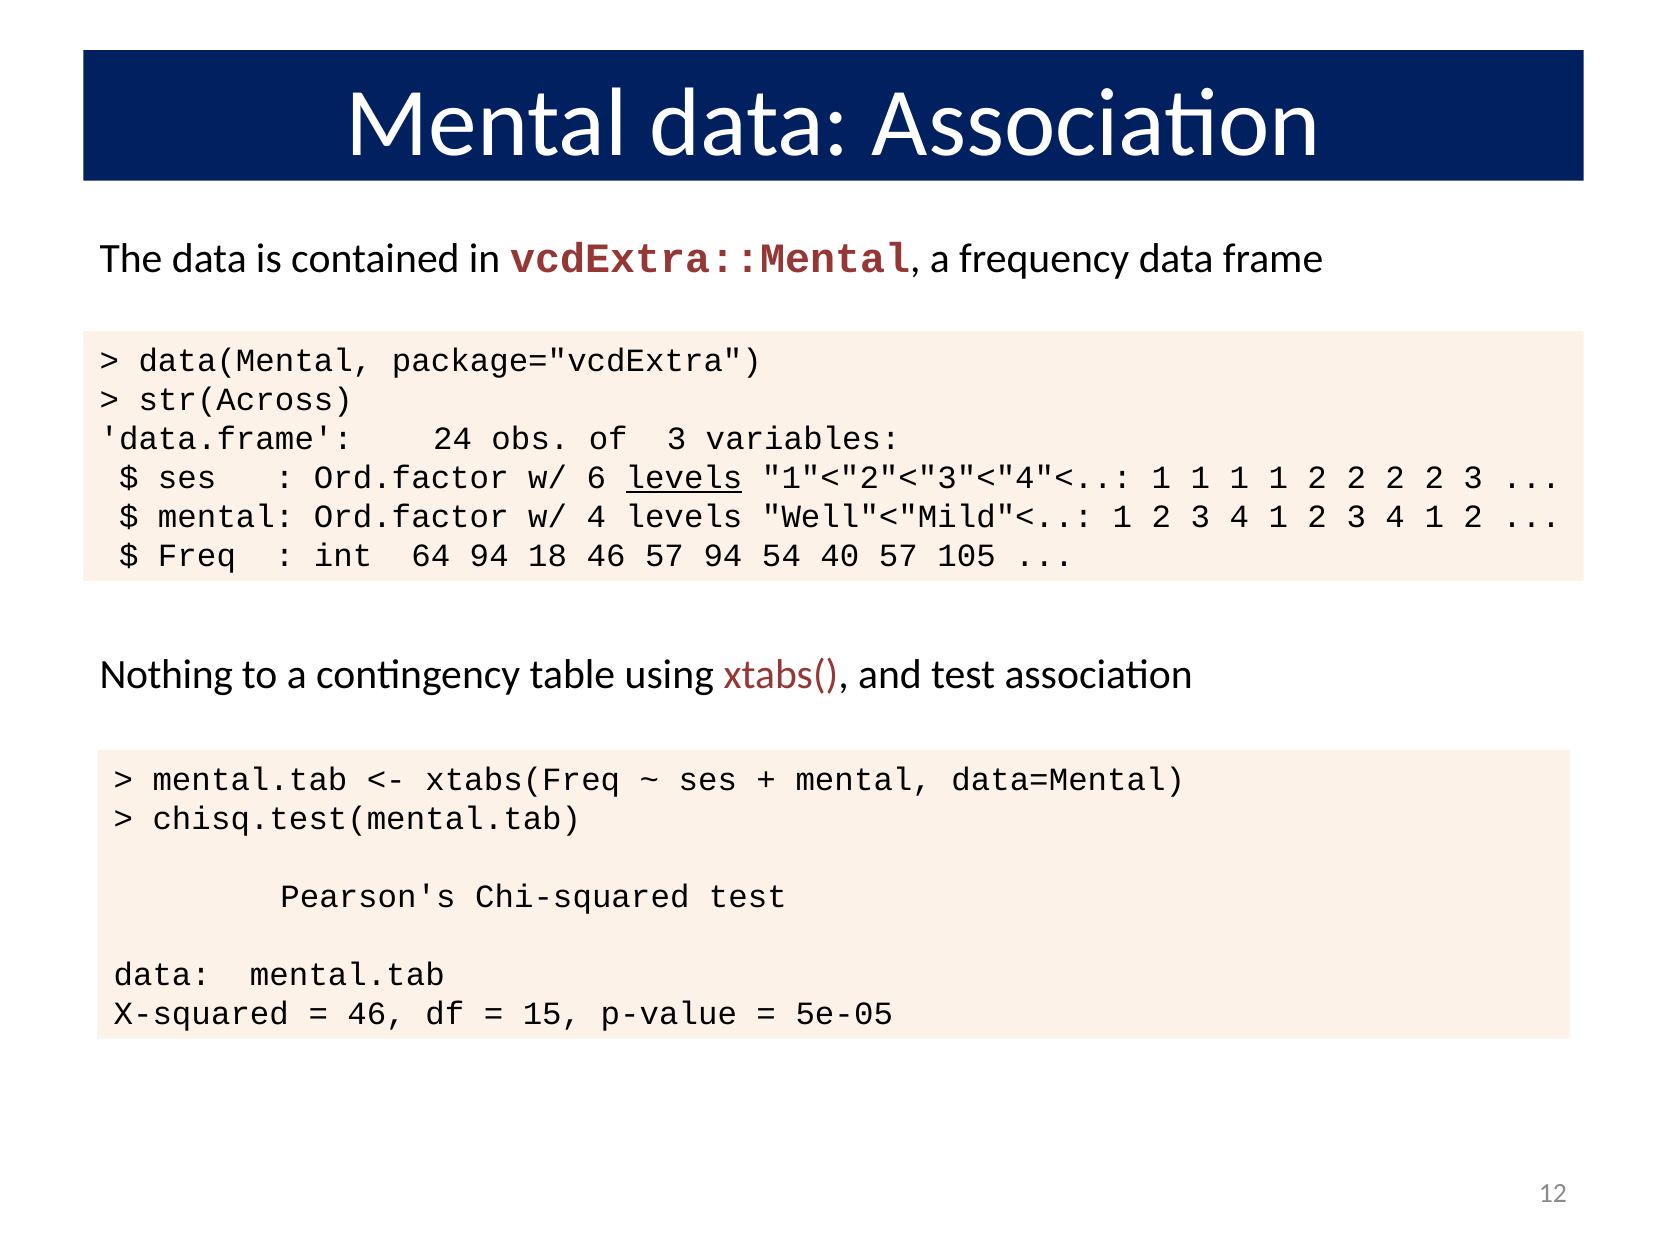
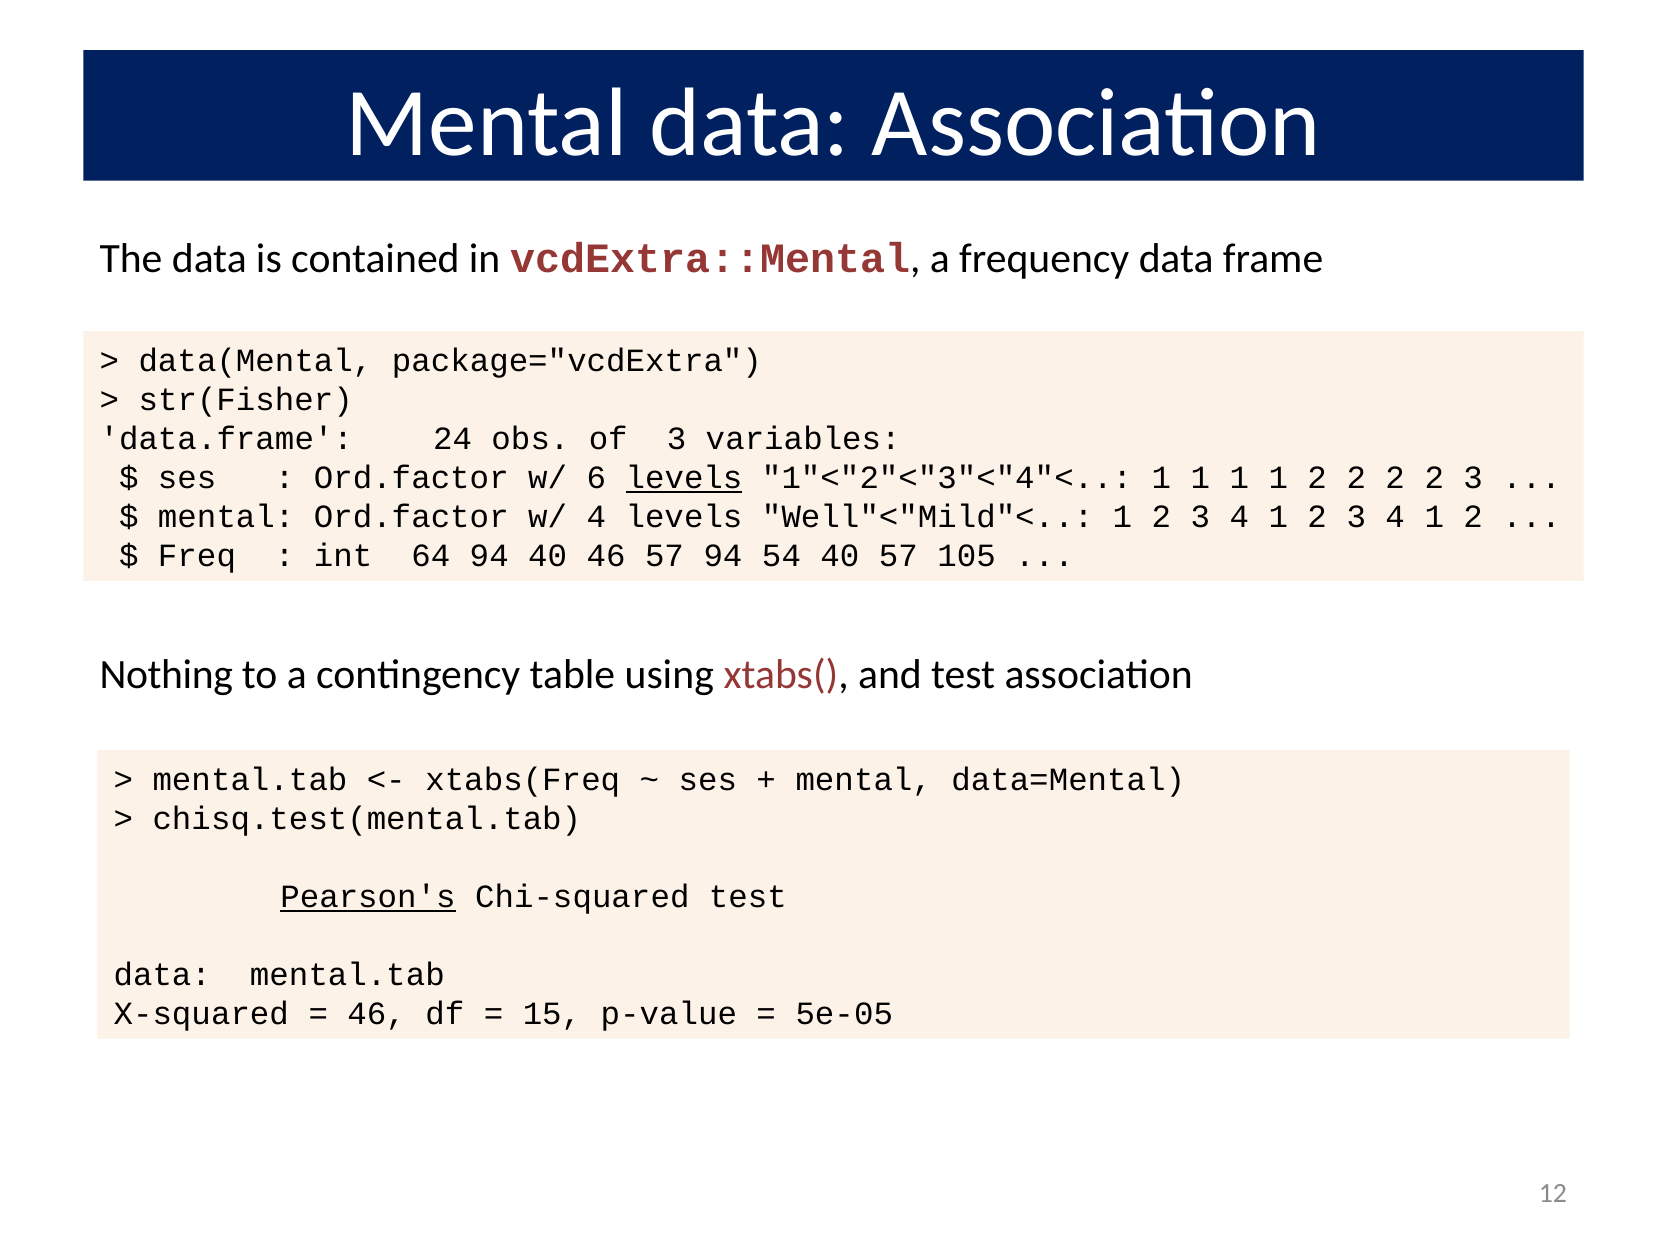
str(Across: str(Across -> str(Fisher
94 18: 18 -> 40
Pearson's underline: none -> present
